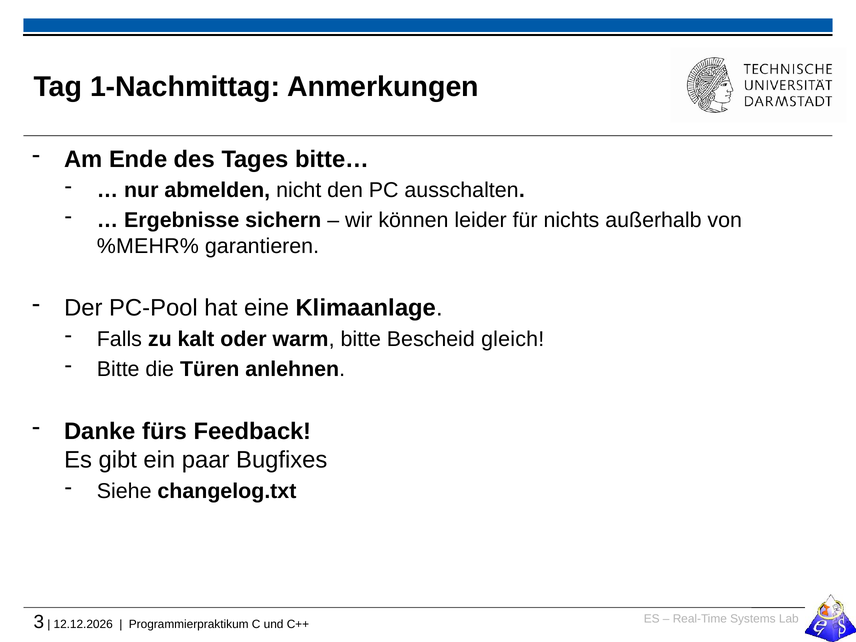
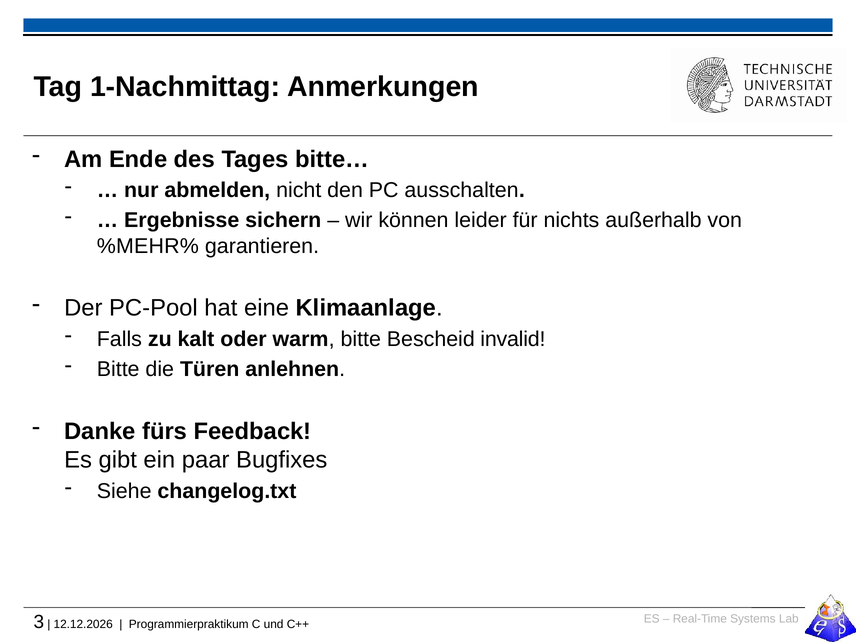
gleich: gleich -> invalid
